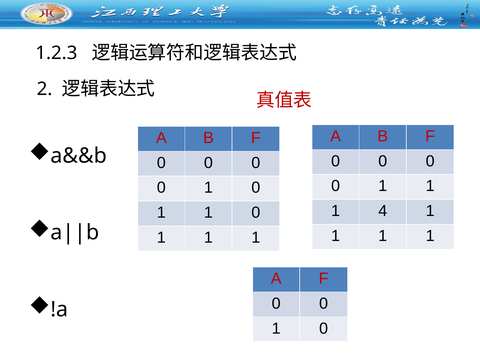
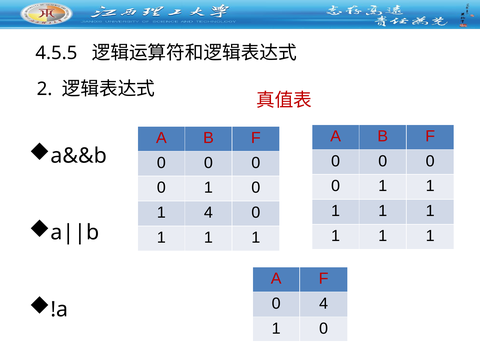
1.2.3: 1.2.3 -> 4.5.5
4 at (383, 211): 4 -> 1
1 at (208, 213): 1 -> 4
0 at (324, 303): 0 -> 4
